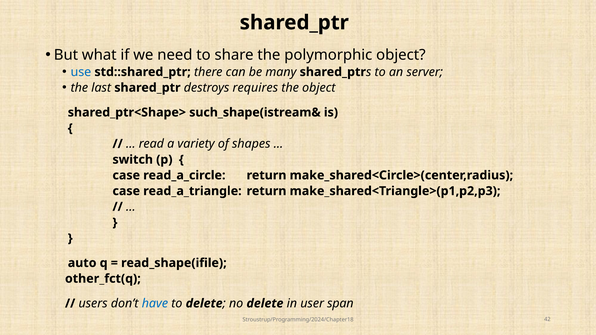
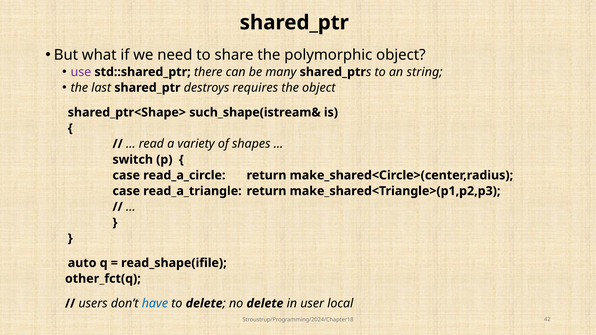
use colour: blue -> purple
server: server -> string
span: span -> local
